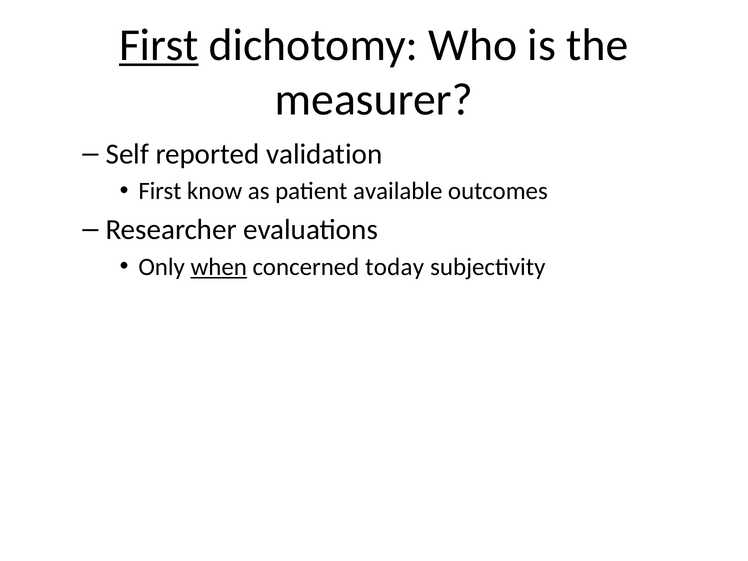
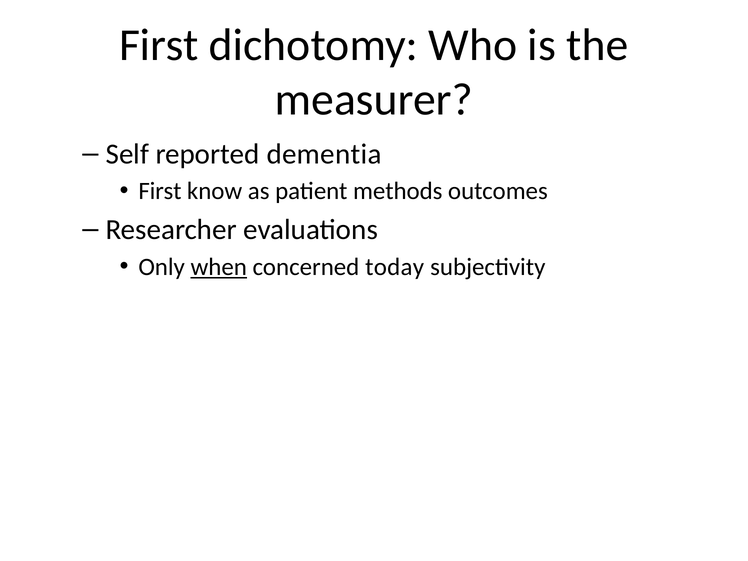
First at (159, 45) underline: present -> none
validation: validation -> dementia
available: available -> methods
